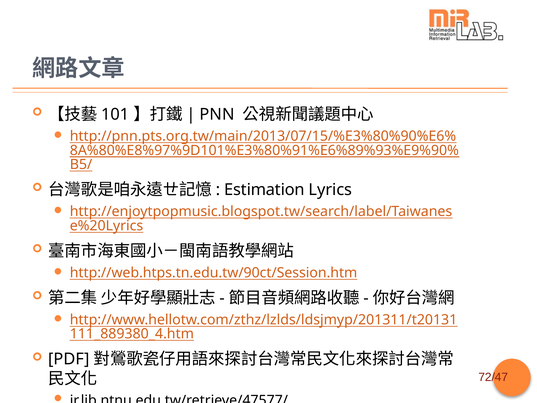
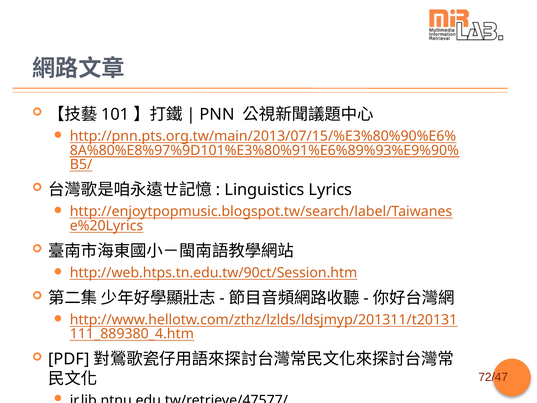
Estimation: Estimation -> Linguistics
